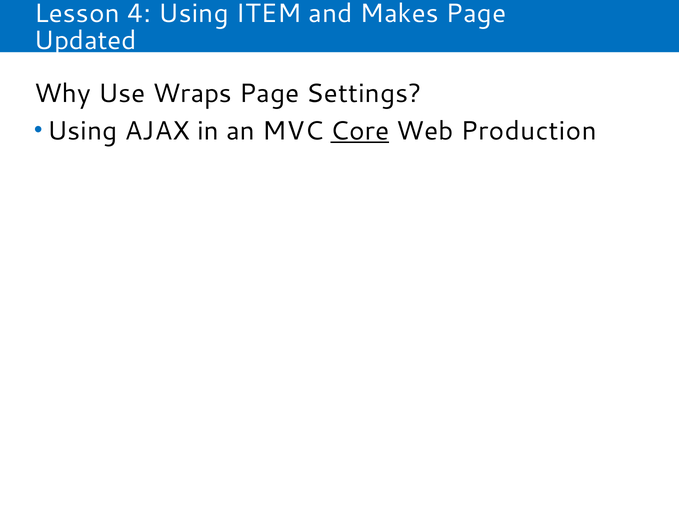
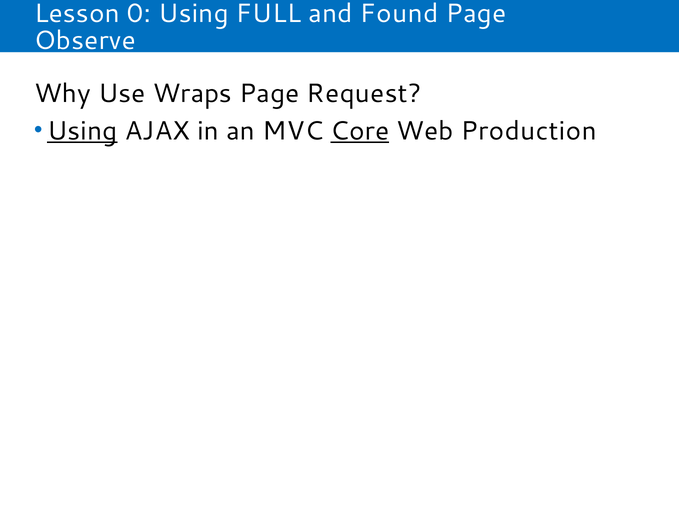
4: 4 -> 0
ITEM: ITEM -> FULL
Makes: Makes -> Found
Updated: Updated -> Observe
Settings: Settings -> Request
Using at (82, 131) underline: none -> present
